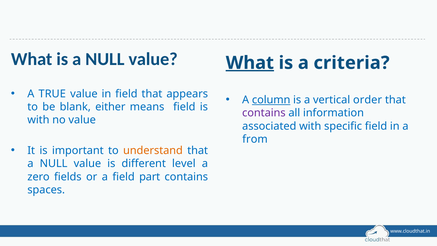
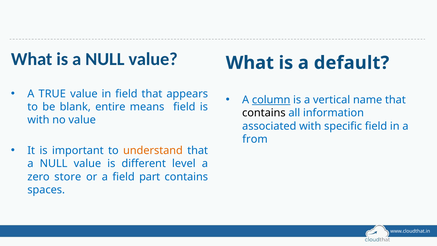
What at (250, 63) underline: present -> none
criteria: criteria -> default
order: order -> name
either: either -> entire
contains at (264, 113) colour: purple -> black
fields: fields -> store
